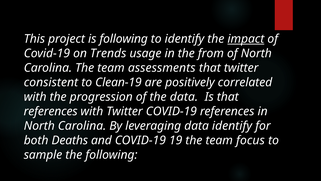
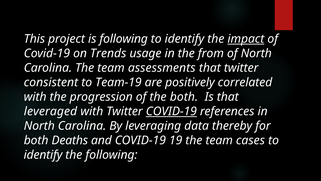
Clean-19: Clean-19 -> Team-19
the data: data -> both
references at (51, 111): references -> leveraged
COVID-19 at (171, 111) underline: none -> present
data identify: identify -> thereby
focus: focus -> cases
sample at (43, 154): sample -> identify
